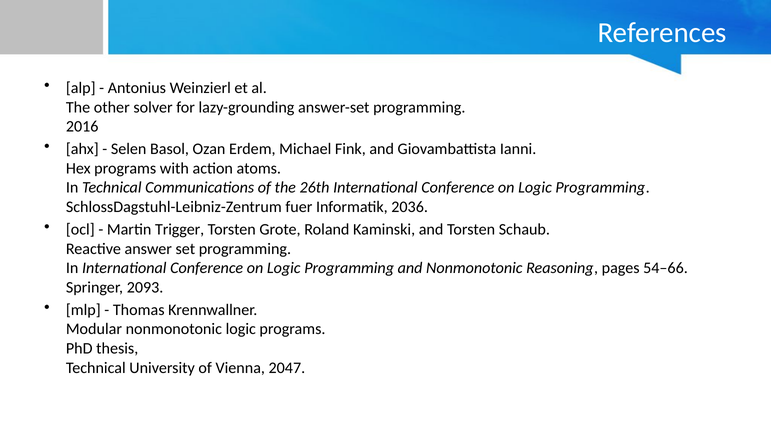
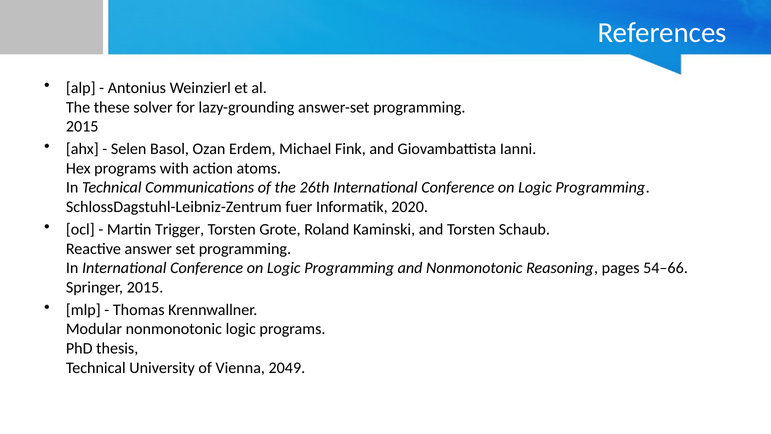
other: other -> these
2016 at (82, 126): 2016 -> 2015
2036: 2036 -> 2020
Springer 2093: 2093 -> 2015
2047: 2047 -> 2049
